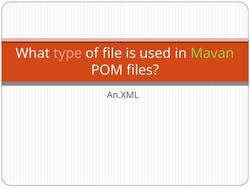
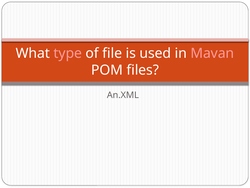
Mavan colour: light green -> pink
